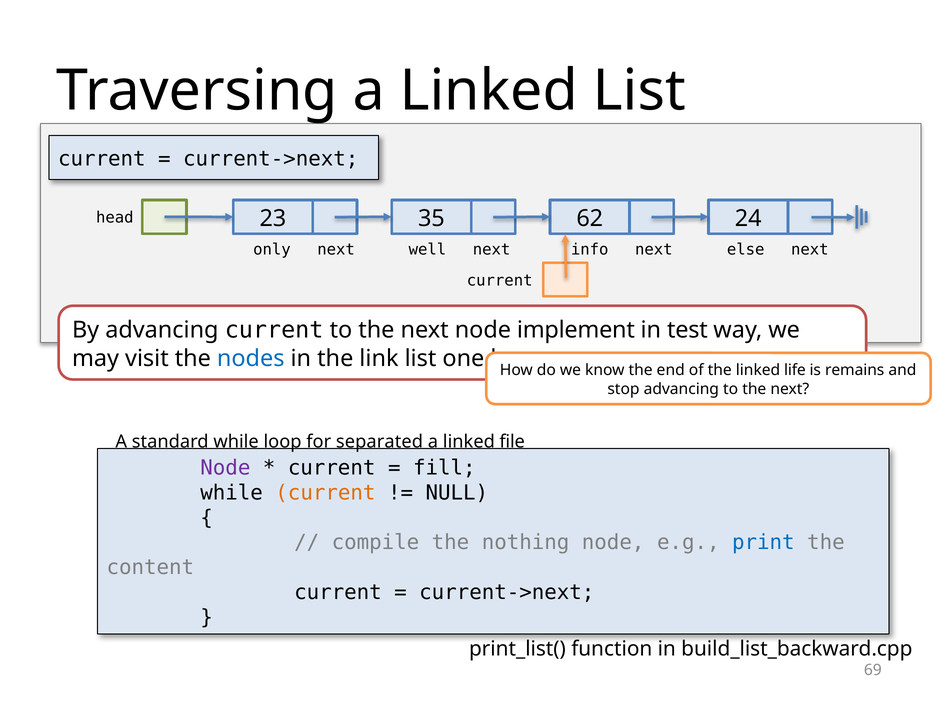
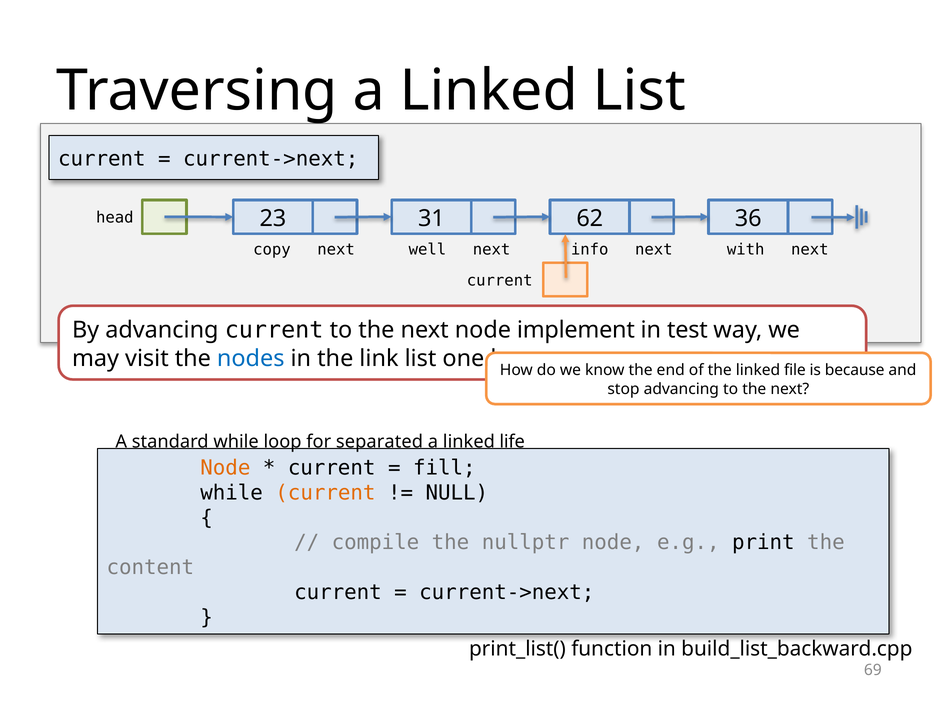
35: 35 -> 31
24: 24 -> 36
only: only -> copy
else: else -> with
life: life -> file
remains: remains -> because
file: file -> life
Node at (225, 468) colour: purple -> orange
nothing: nothing -> nullptr
print colour: blue -> black
